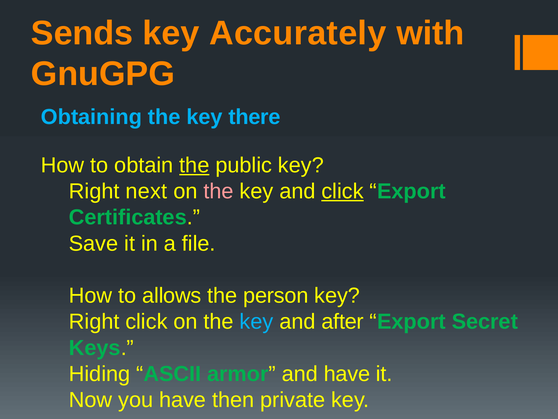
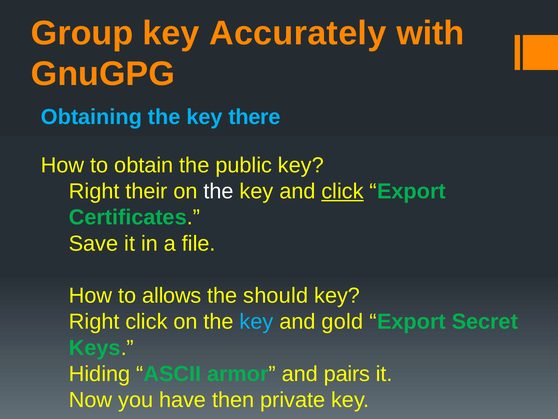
Sends: Sends -> Group
the at (194, 165) underline: present -> none
next: next -> their
the at (219, 191) colour: pink -> white
person: person -> should
after: after -> gold
and have: have -> pairs
